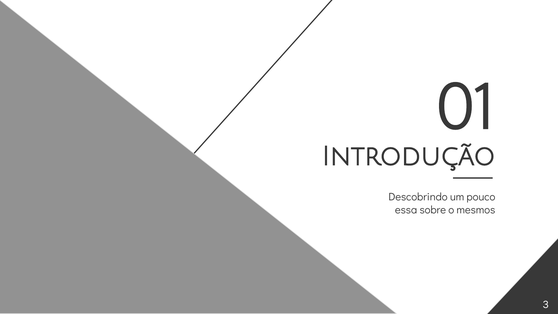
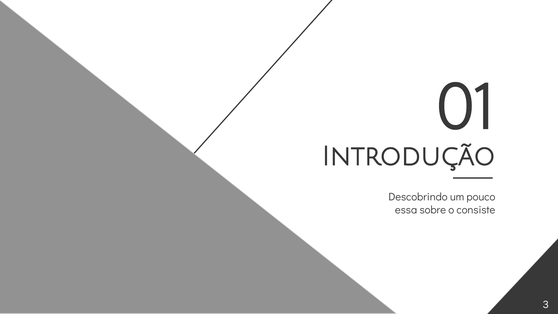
mesmos: mesmos -> consiste
